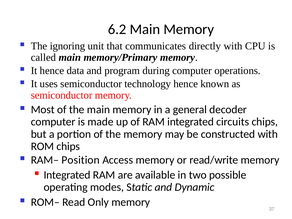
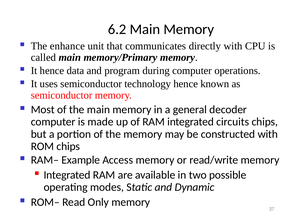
ignoring: ignoring -> enhance
Position: Position -> Example
